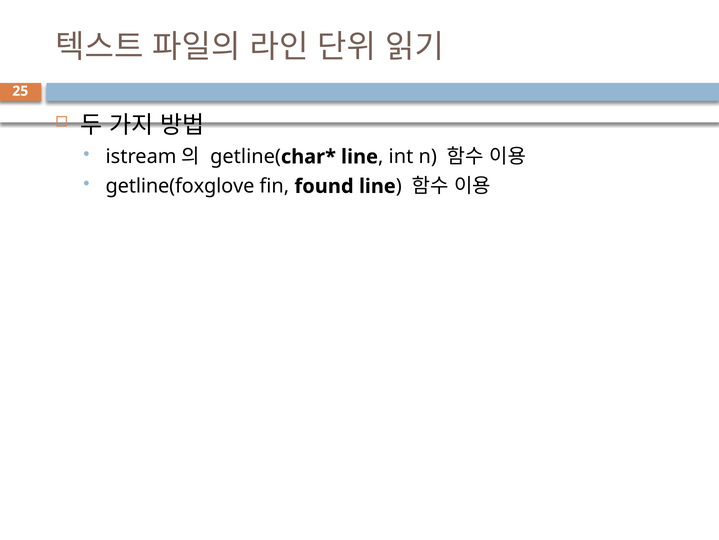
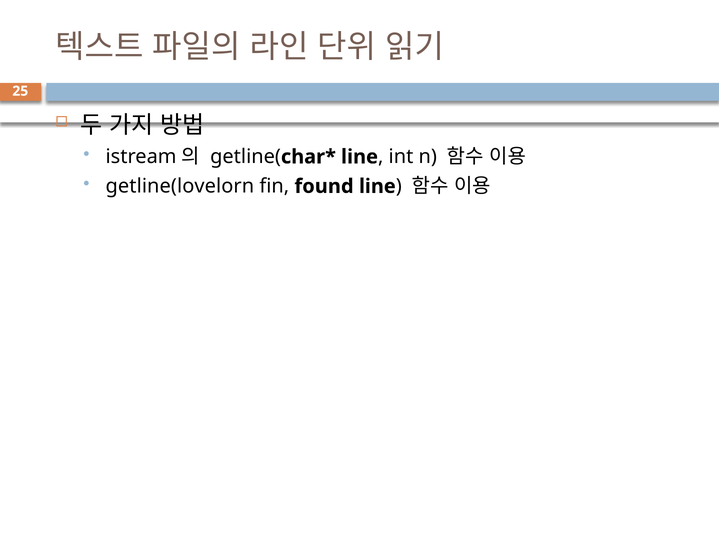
getline(foxglove: getline(foxglove -> getline(lovelorn
